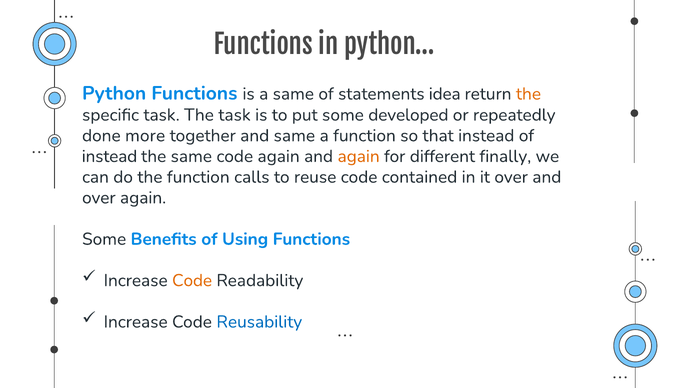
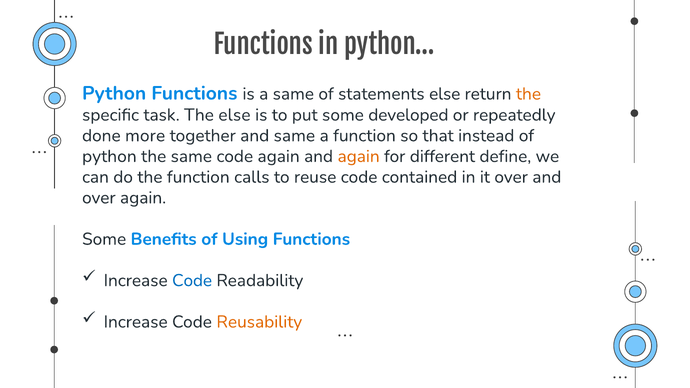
statements idea: idea -> else
The task: task -> else
instead at (109, 156): instead -> python
finally: finally -> define
Code at (192, 281) colour: orange -> blue
Reusability colour: blue -> orange
